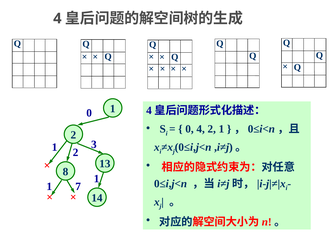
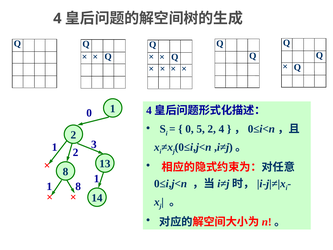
0 4: 4 -> 5
2 1: 1 -> 4
1 7: 7 -> 8
